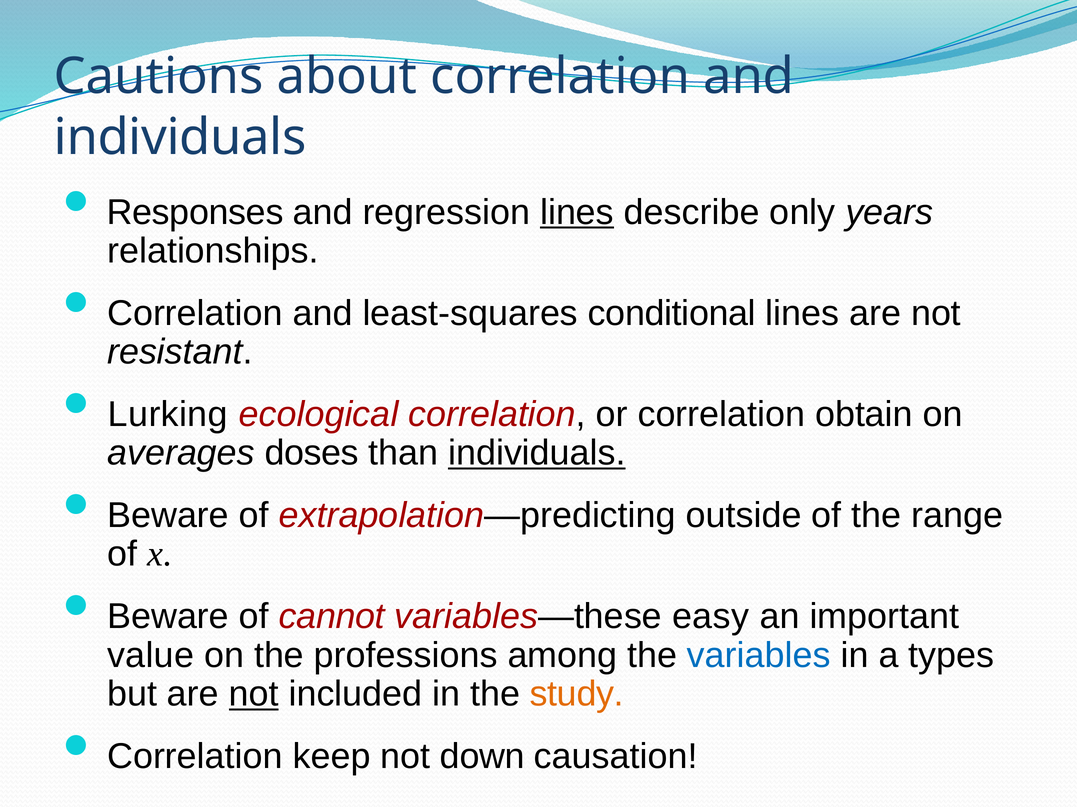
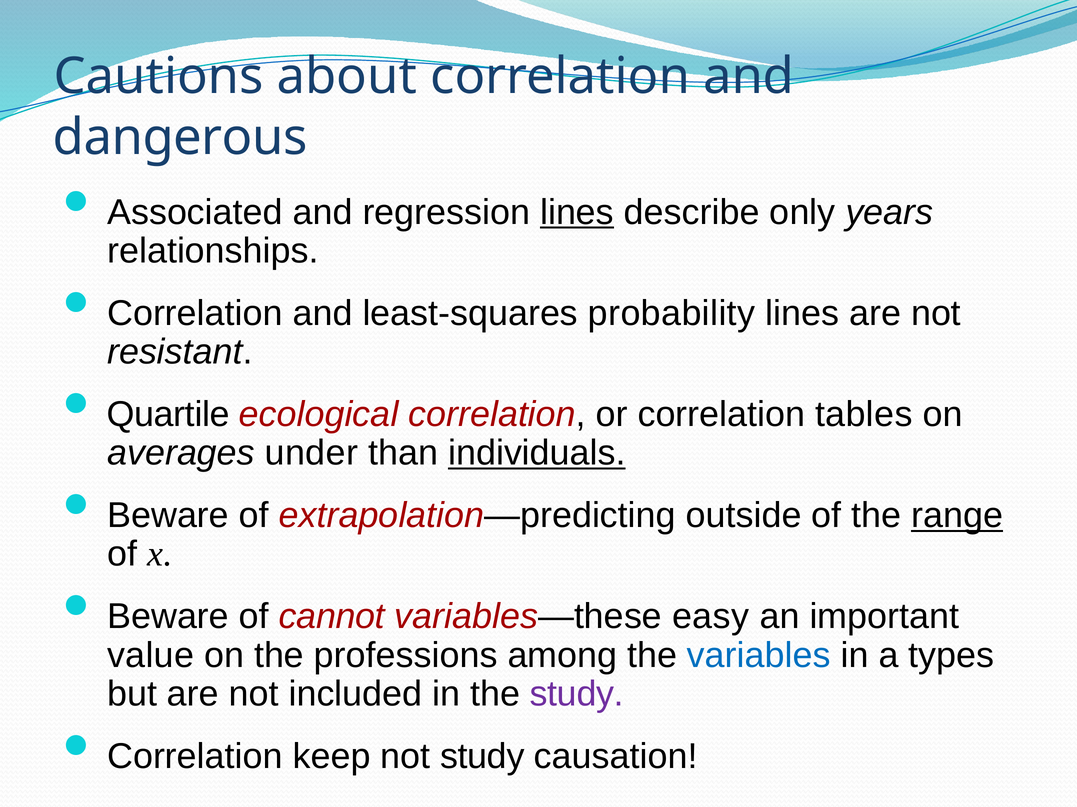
individuals at (180, 138): individuals -> dangerous
Responses: Responses -> Associated
conditional: conditional -> probability
Lurking: Lurking -> Quartile
obtain: obtain -> tables
doses: doses -> under
range underline: none -> present
not at (254, 695) underline: present -> none
study at (577, 695) colour: orange -> purple
not down: down -> study
